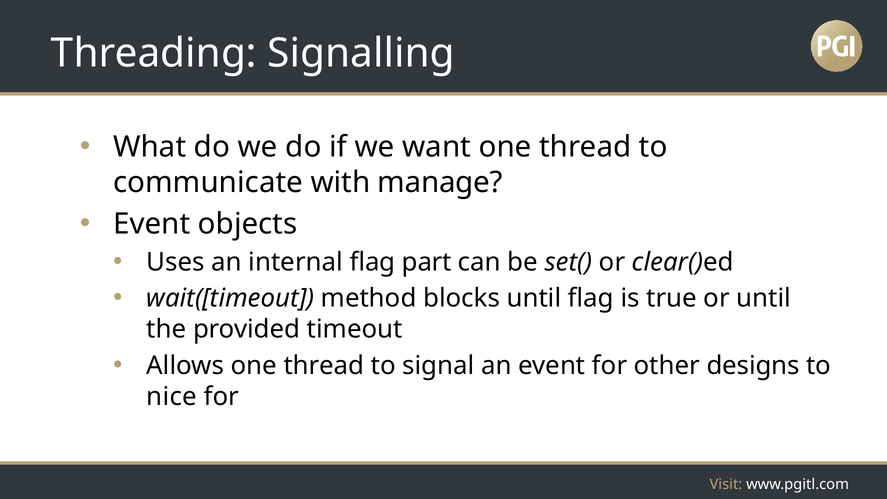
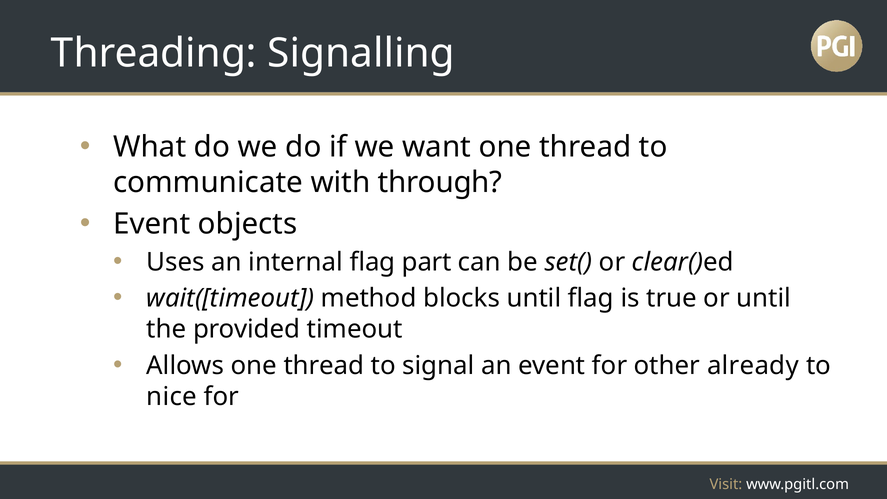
manage: manage -> through
designs: designs -> already
